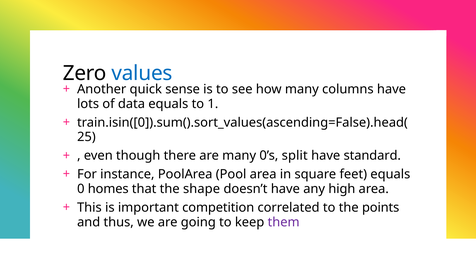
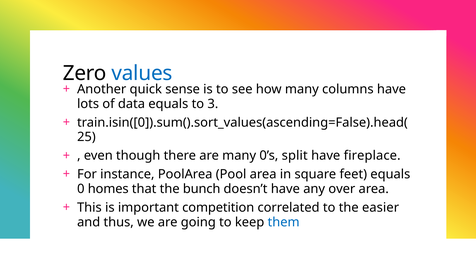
1: 1 -> 3
standard: standard -> fireplace
shape: shape -> bunch
high: high -> over
points: points -> easier
them colour: purple -> blue
